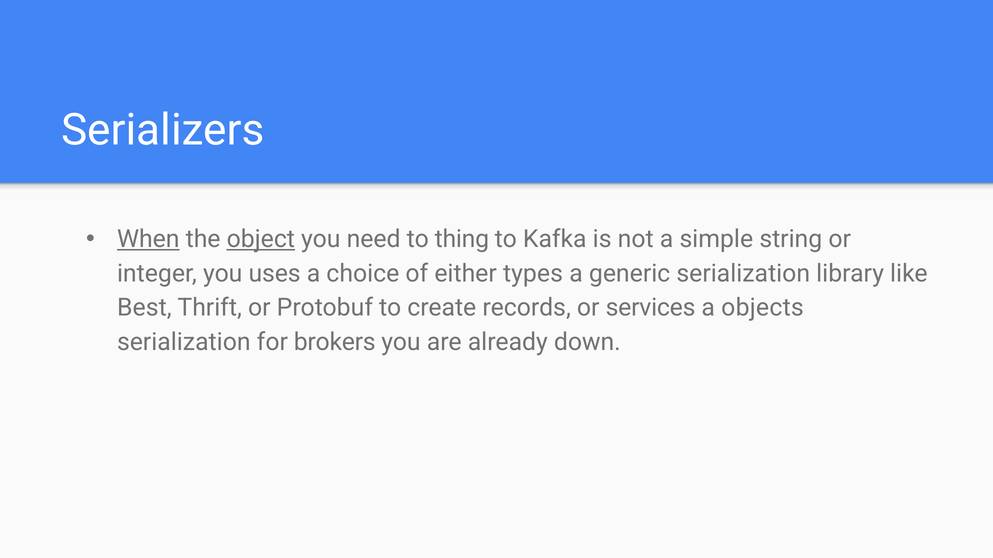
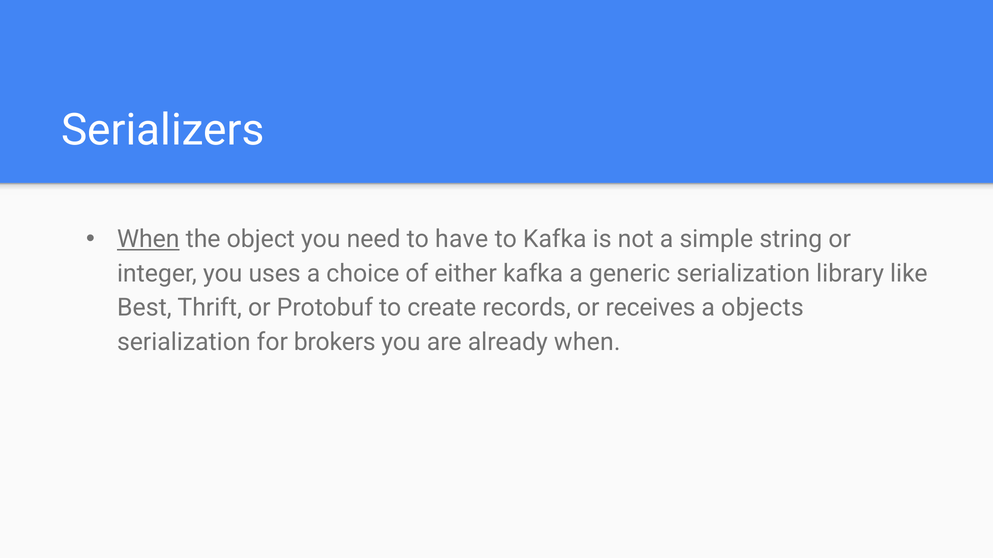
object underline: present -> none
thing: thing -> have
either types: types -> kafka
services: services -> receives
already down: down -> when
